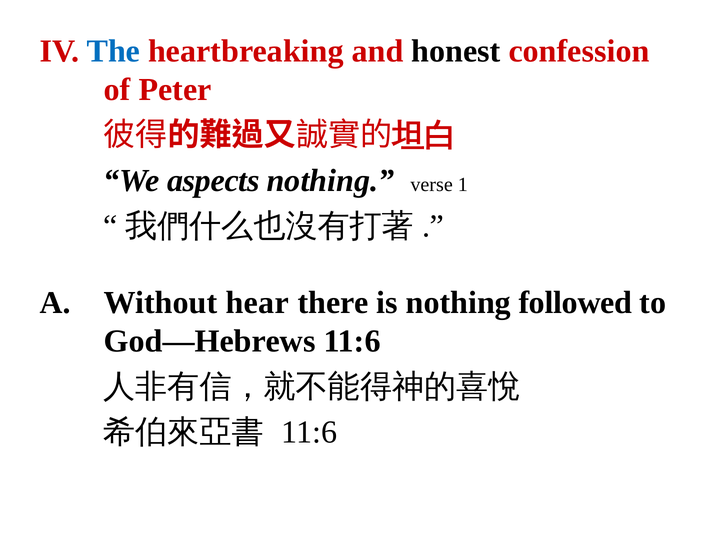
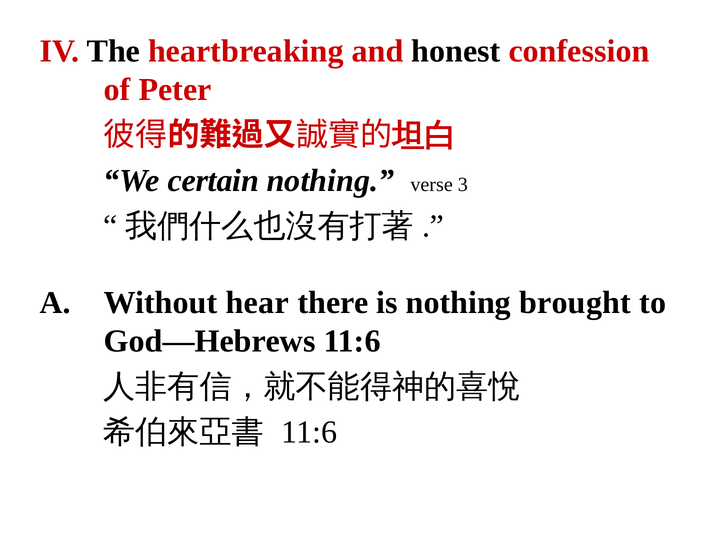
The colour: blue -> black
aspects: aspects -> certain
1: 1 -> 3
followed: followed -> brought
